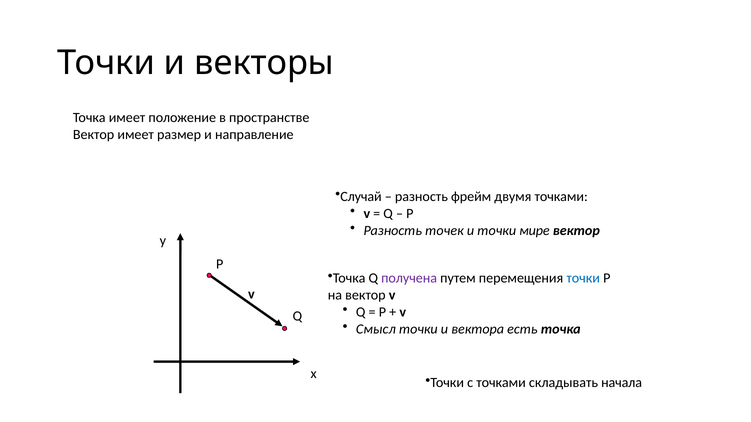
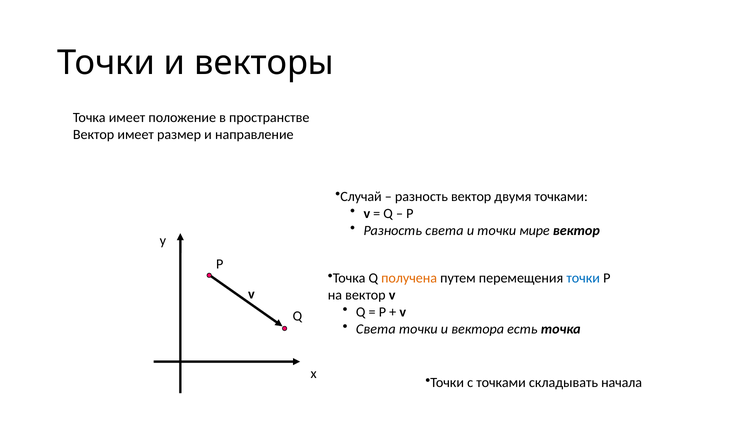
разность фрейм: фрейм -> вектор
Разность точек: точек -> света
получена colour: purple -> orange
Смысл at (376, 329): Смысл -> Света
